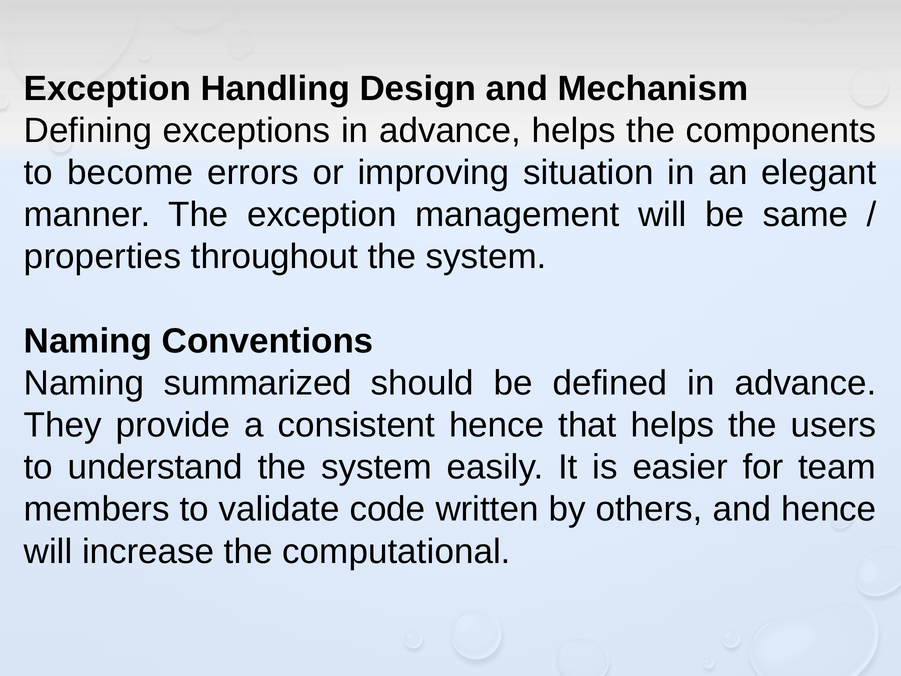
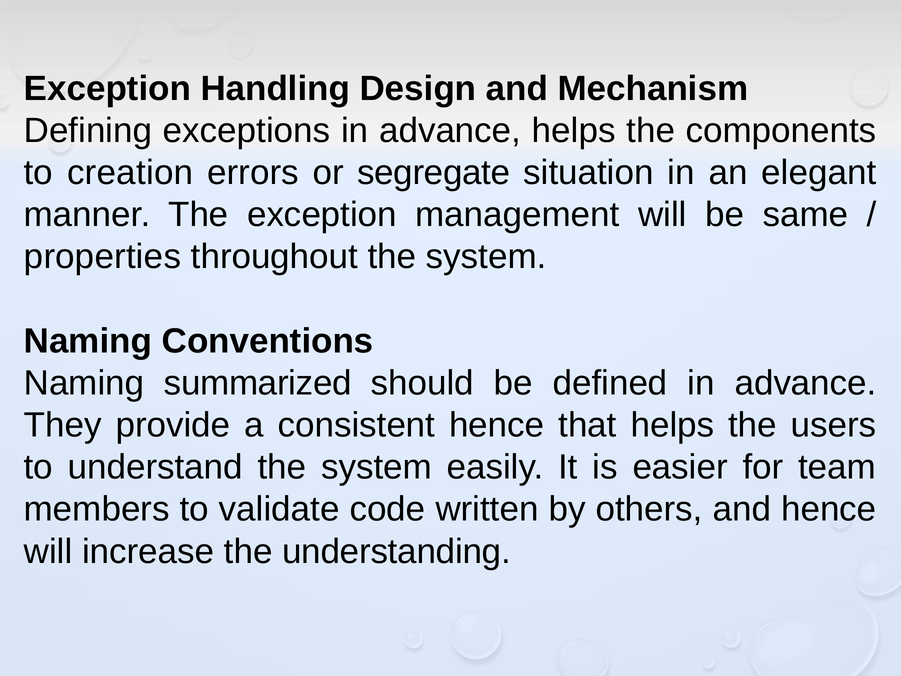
become: become -> creation
improving: improving -> segregate
computational: computational -> understanding
